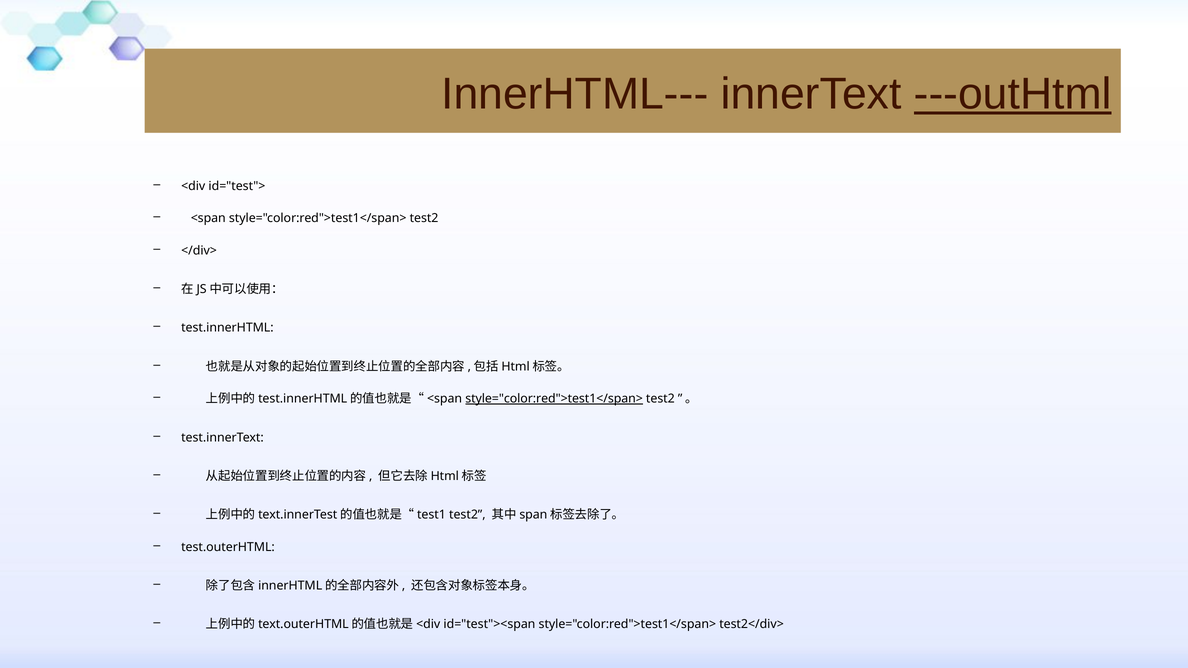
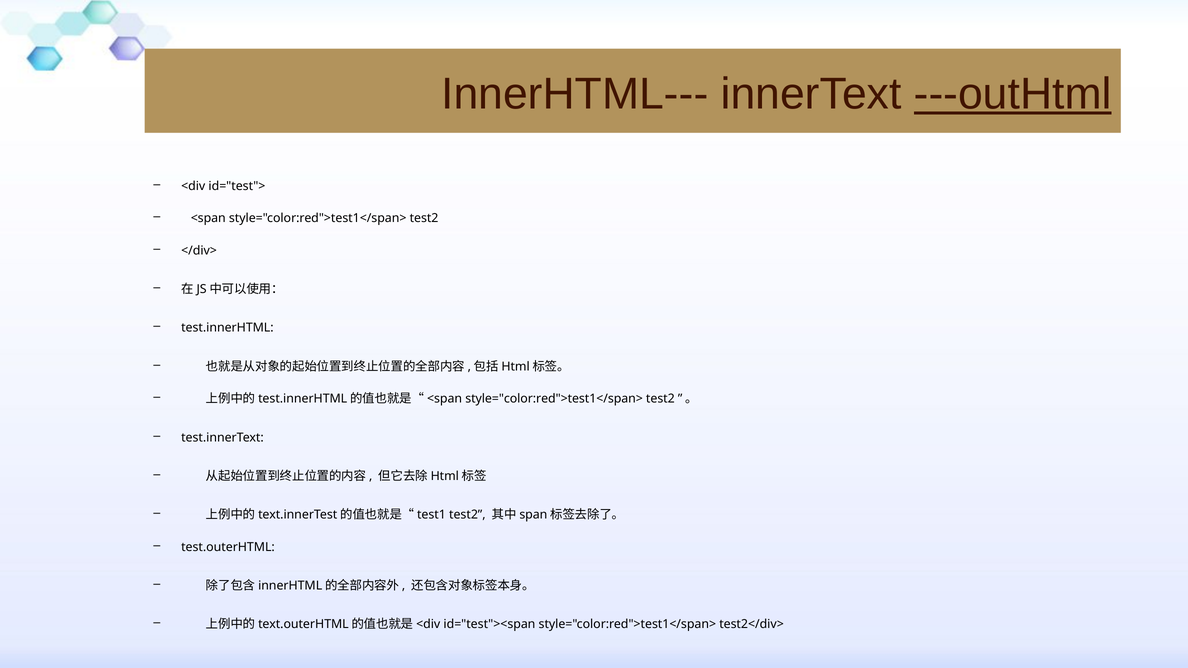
style="color:red">test1</span> at (554, 399) underline: present -> none
